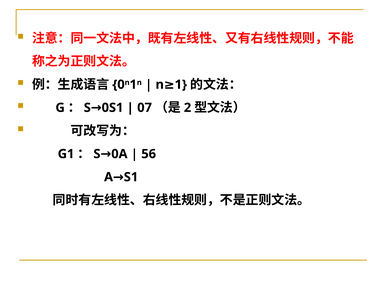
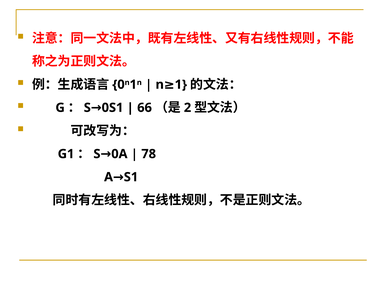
07: 07 -> 66
56: 56 -> 78
